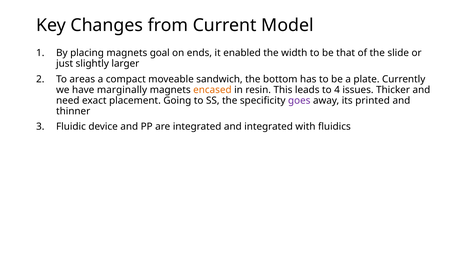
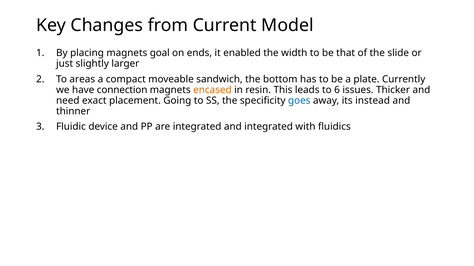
marginally: marginally -> connection
4: 4 -> 6
goes colour: purple -> blue
printed: printed -> instead
